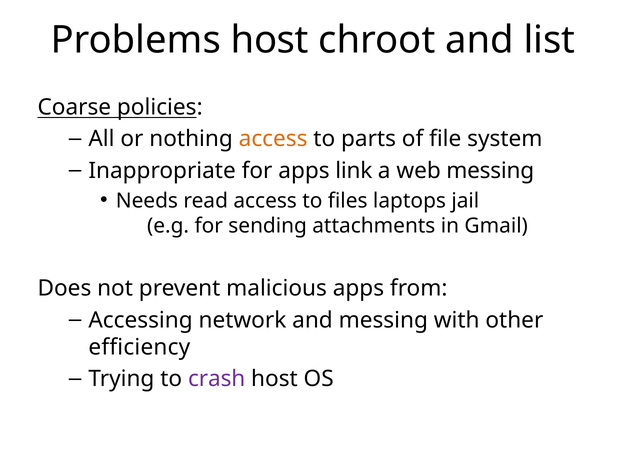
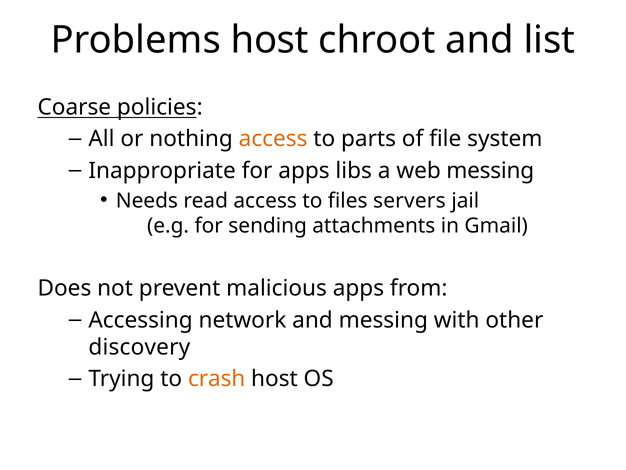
link: link -> libs
laptops: laptops -> servers
efficiency: efficiency -> discovery
crash colour: purple -> orange
